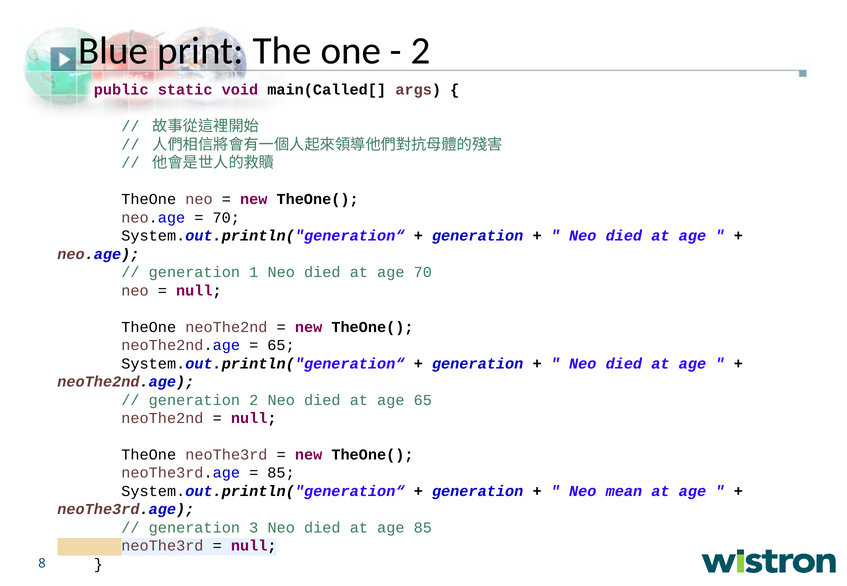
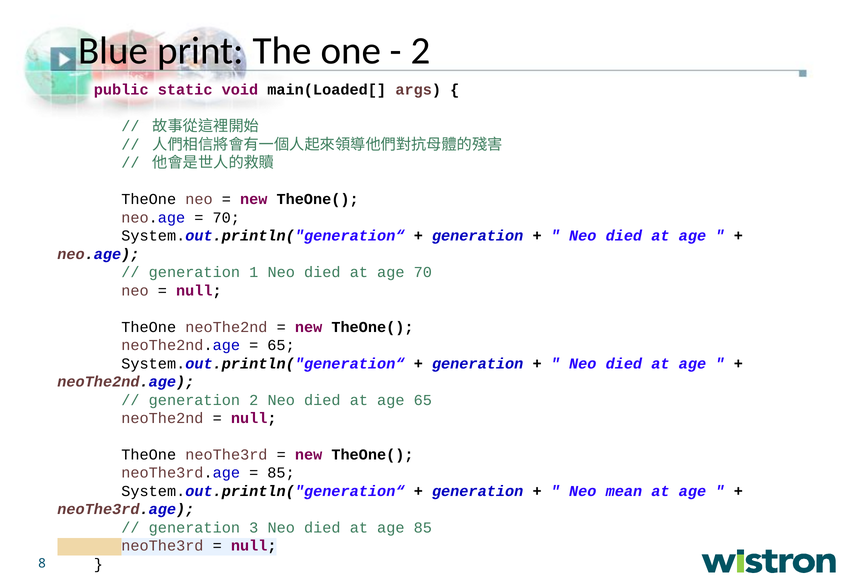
main(Called[: main(Called[ -> main(Loaded[
